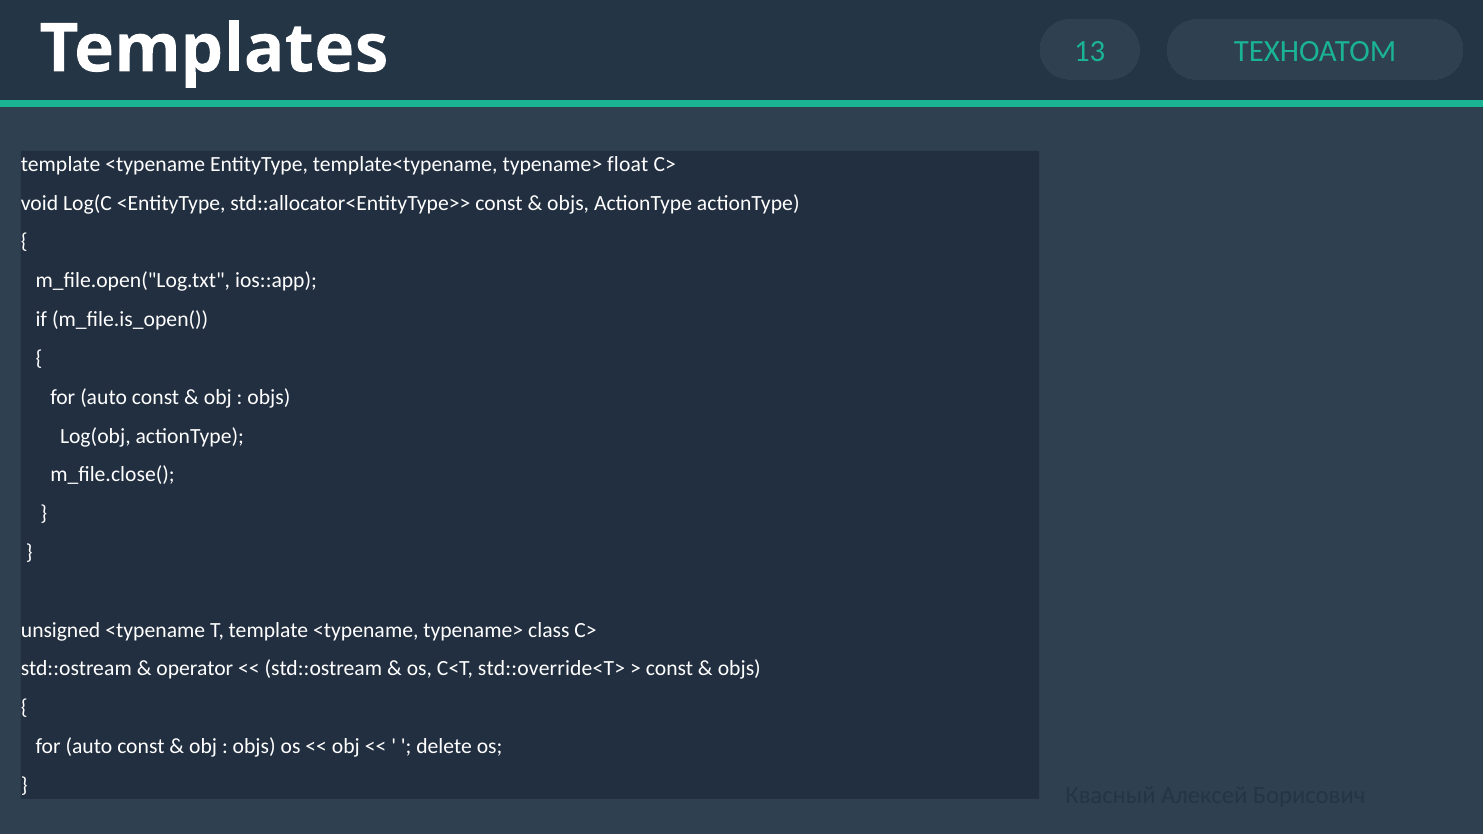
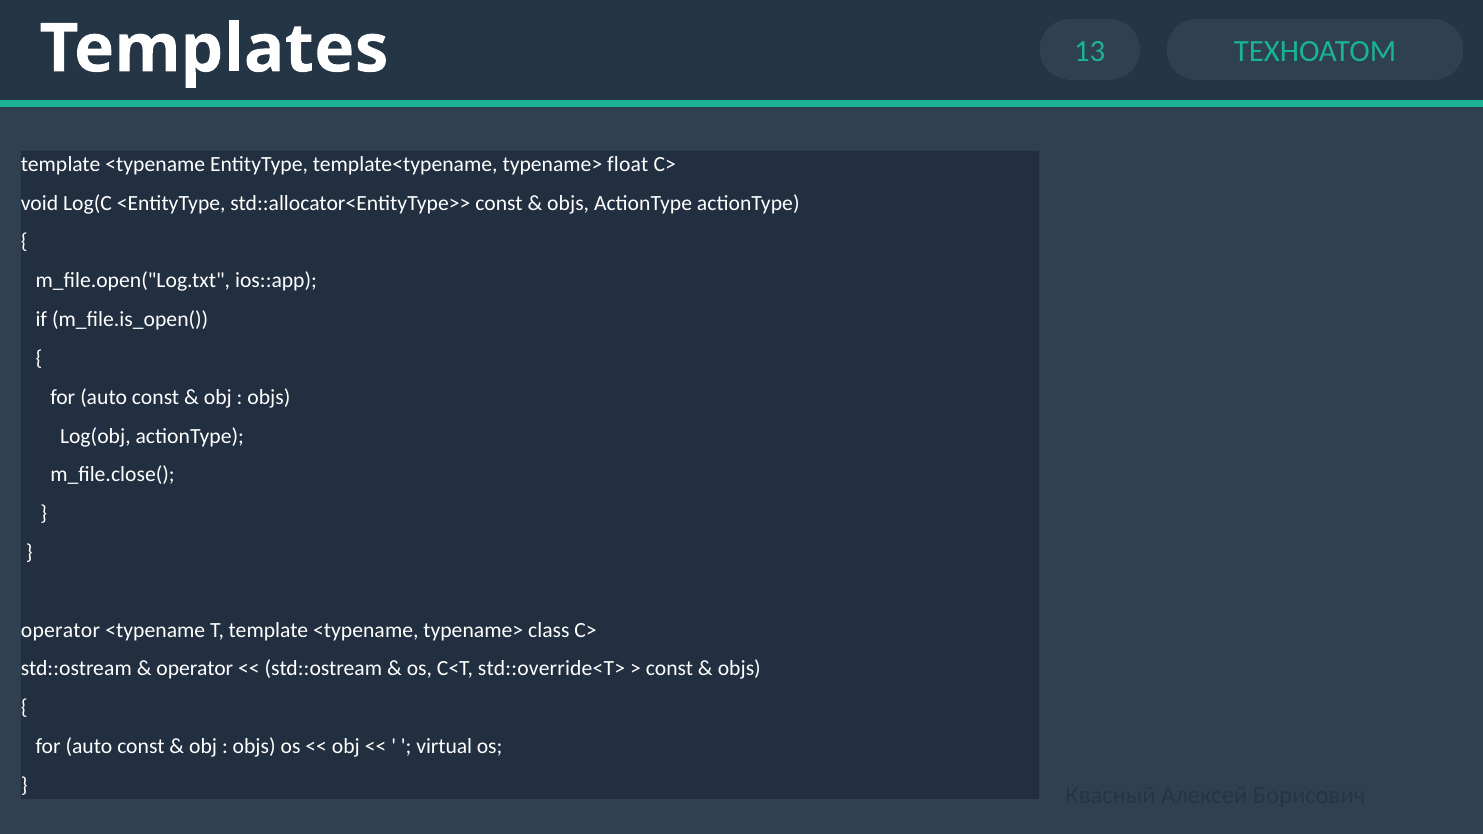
unsigned at (61, 630): unsigned -> operator
delete: delete -> virtual
